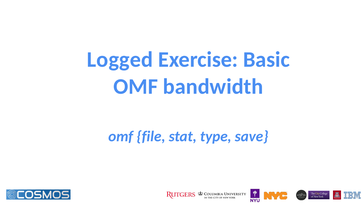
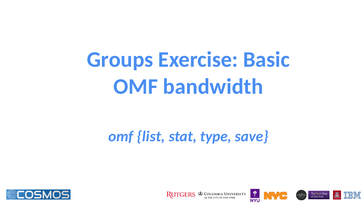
Logged: Logged -> Groups
file: file -> list
